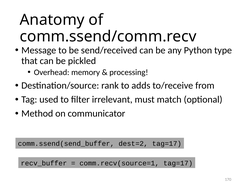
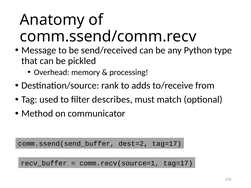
irrelevant: irrelevant -> describes
